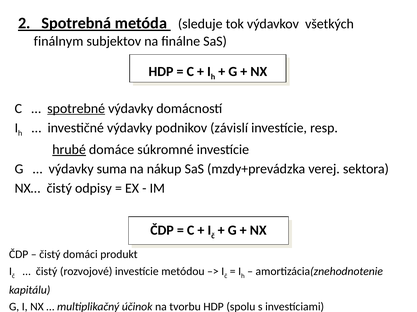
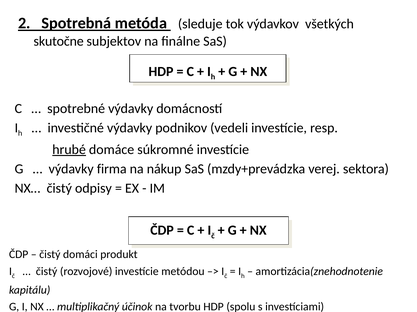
finálnym: finálnym -> skutočne
spotrebné underline: present -> none
závislí: závislí -> vedeli
suma: suma -> firma
